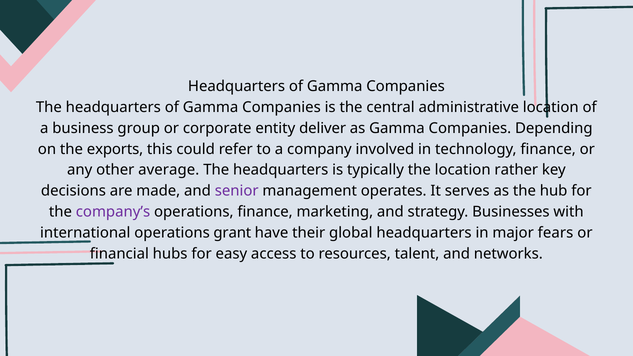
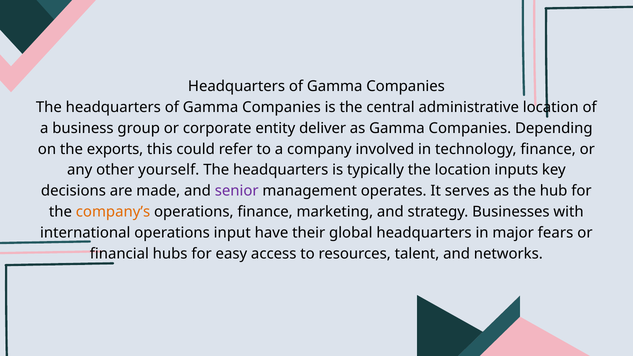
average: average -> yourself
rather: rather -> inputs
company’s colour: purple -> orange
grant: grant -> input
